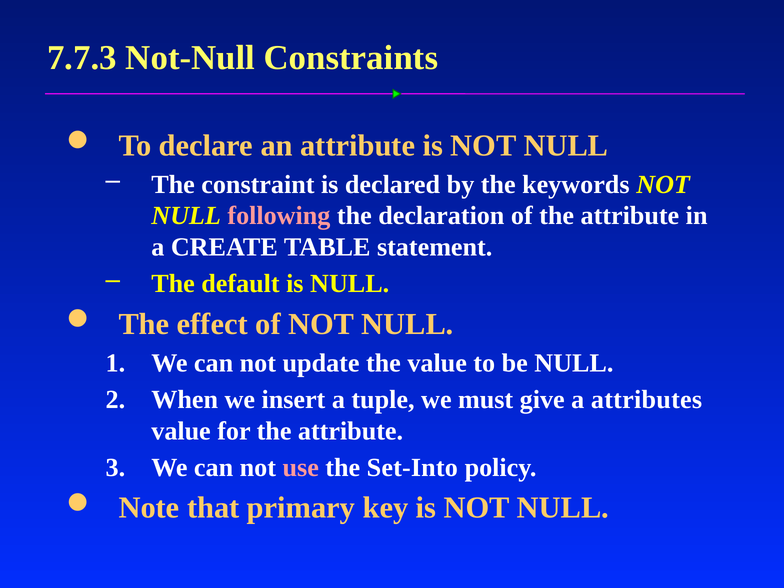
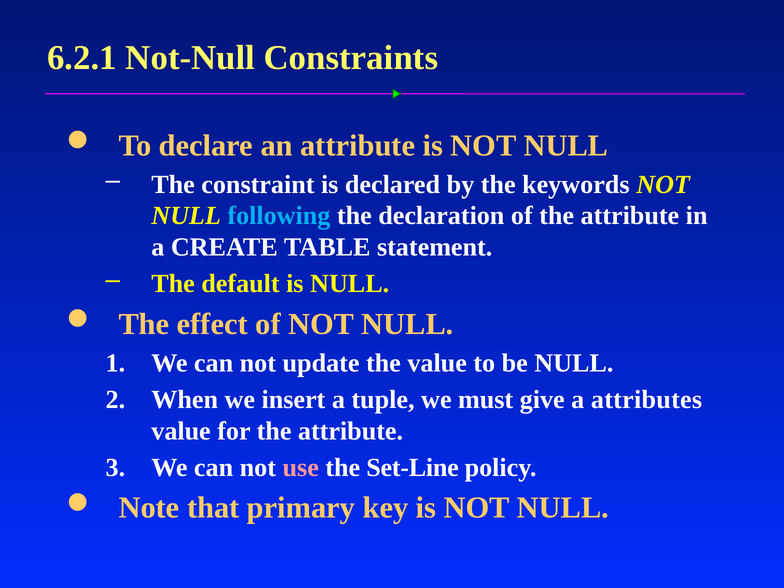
7.7.3: 7.7.3 -> 6.2.1
following colour: pink -> light blue
Set-Into: Set-Into -> Set-Line
